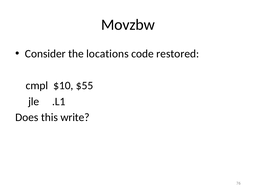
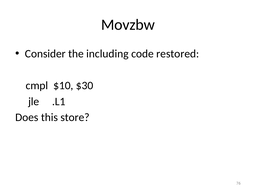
locations: locations -> including
$55: $55 -> $30
write: write -> store
